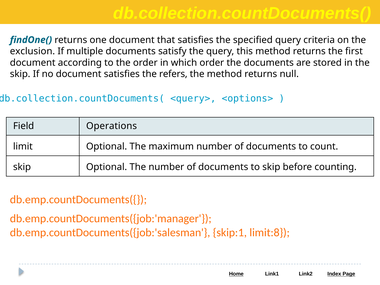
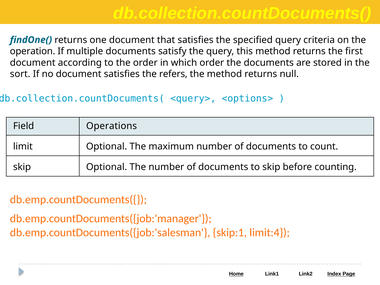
exclusion: exclusion -> operation
skip at (20, 74): skip -> sort
limit:8: limit:8 -> limit:4
